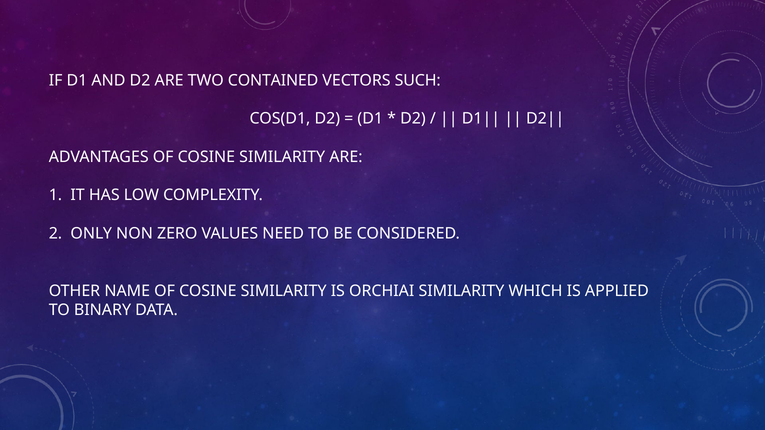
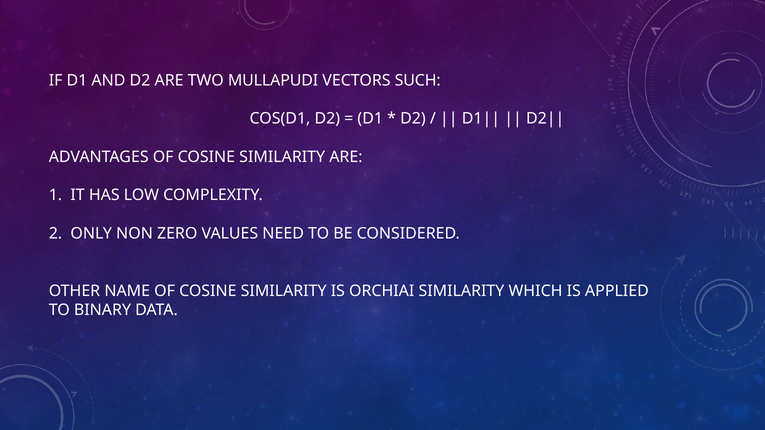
CONTAINED: CONTAINED -> MULLAPUDI
